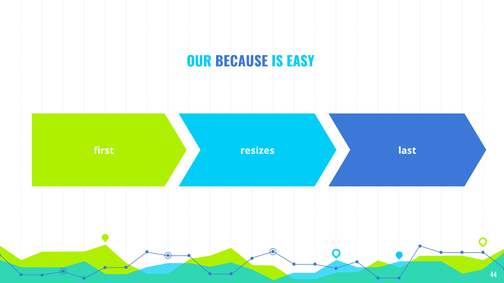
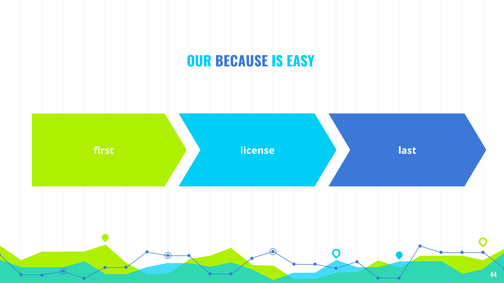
resizes: resizes -> license
